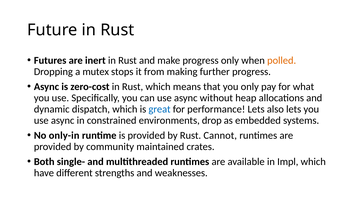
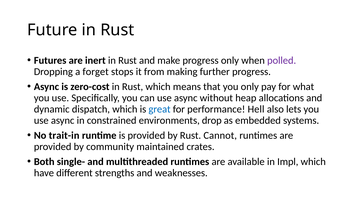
polled colour: orange -> purple
mutex: mutex -> forget
performance Lets: Lets -> Hell
only-in: only-in -> trait-in
